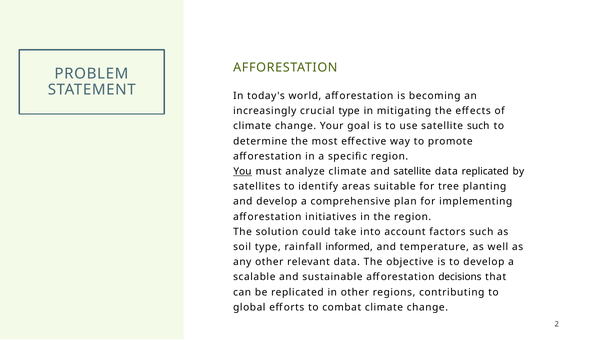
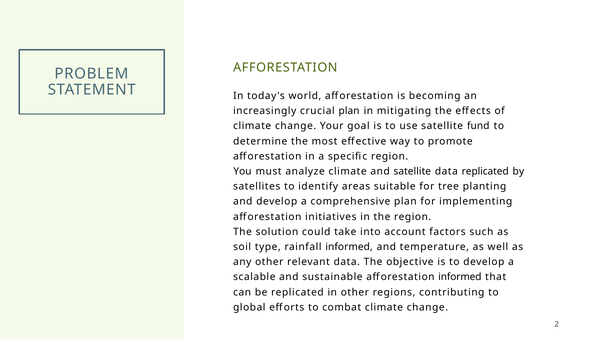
crucial type: type -> plan
satellite such: such -> fund
You underline: present -> none
afforestation decisions: decisions -> informed
